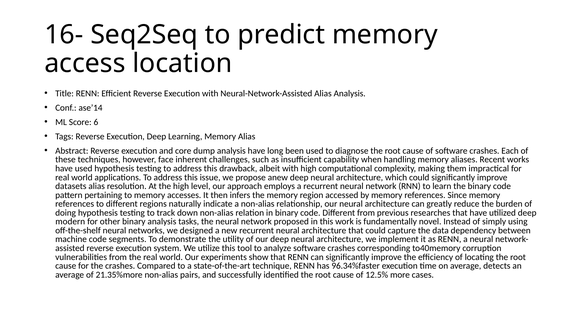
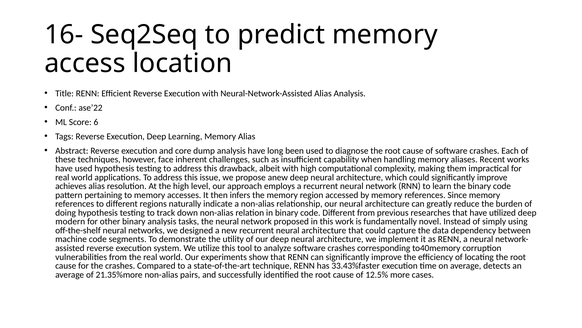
ase’14: ase’14 -> ase’22
datasets: datasets -> achieves
96.34%faster: 96.34%faster -> 33.43%faster
